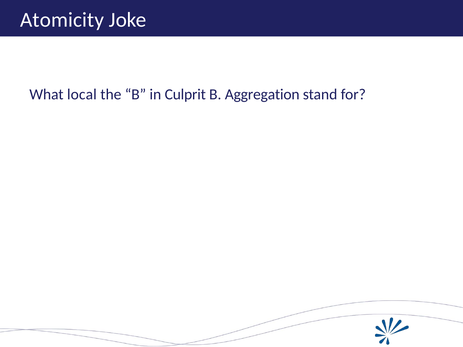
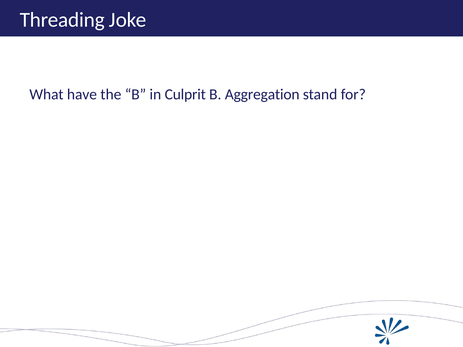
Atomicity: Atomicity -> Threading
local: local -> have
